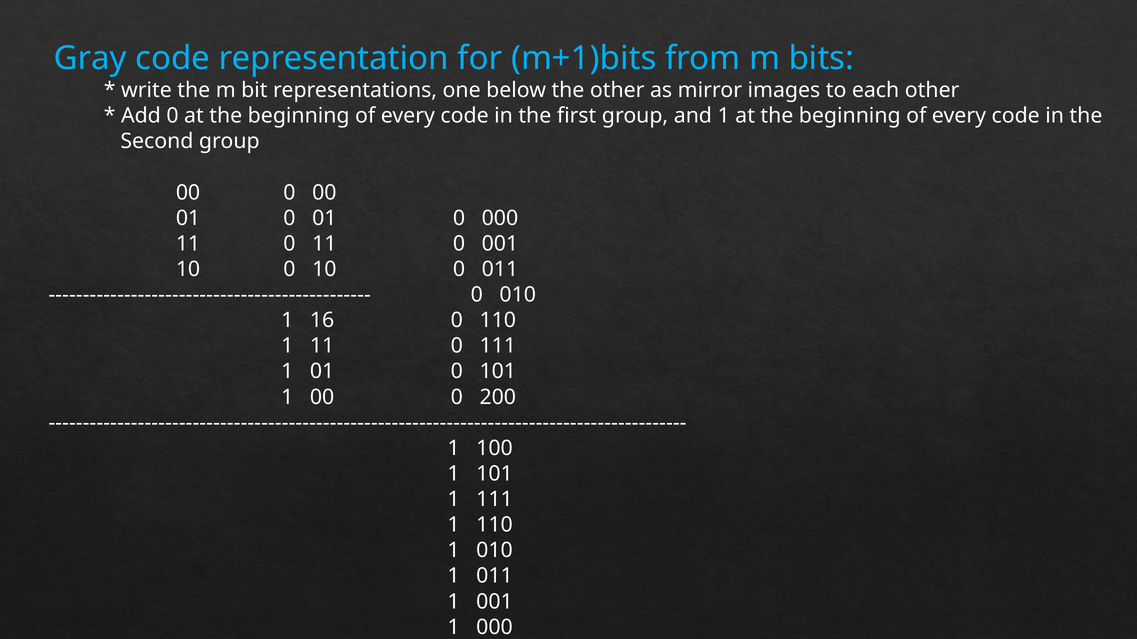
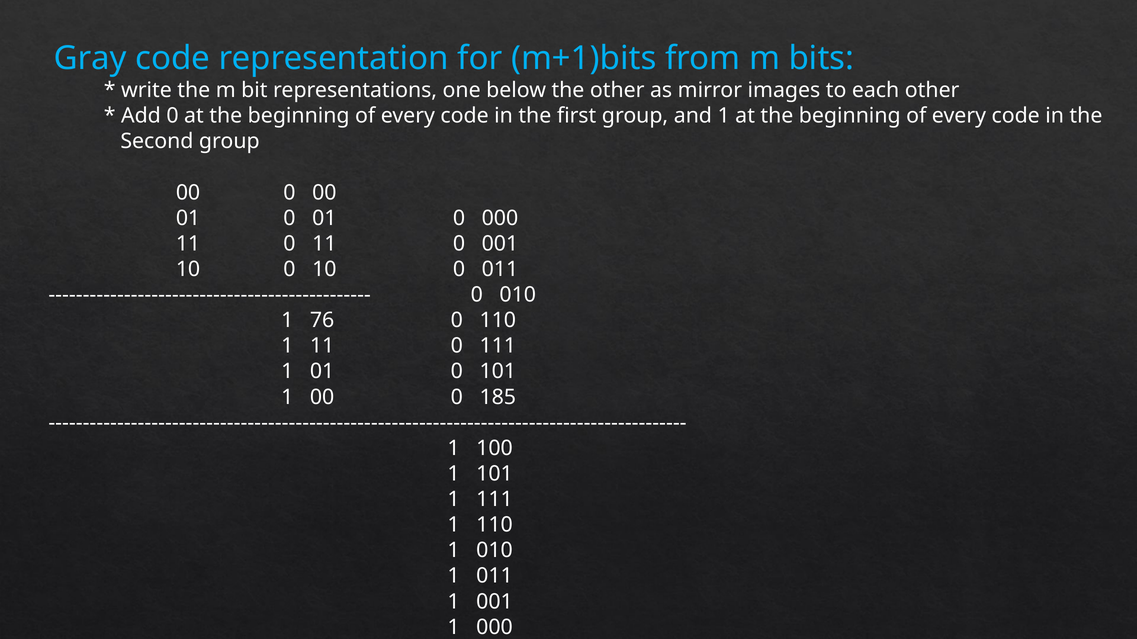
16: 16 -> 76
200: 200 -> 185
